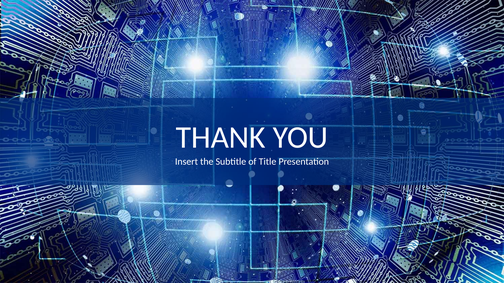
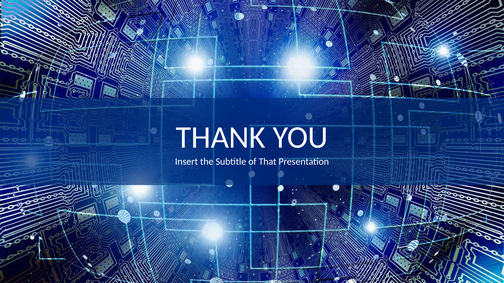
Title: Title -> That
